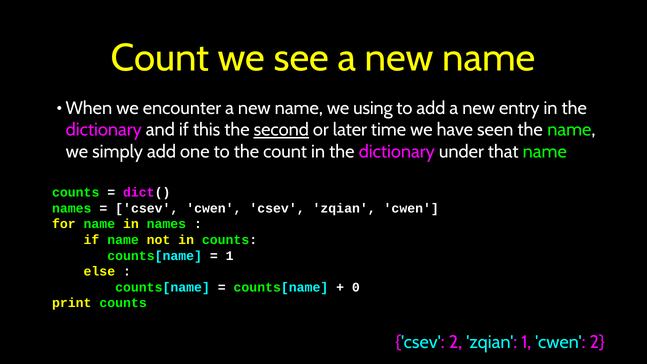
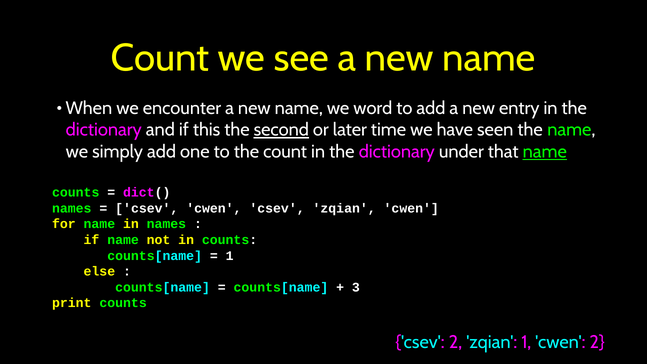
using: using -> word
name at (545, 152) underline: none -> present
0: 0 -> 3
